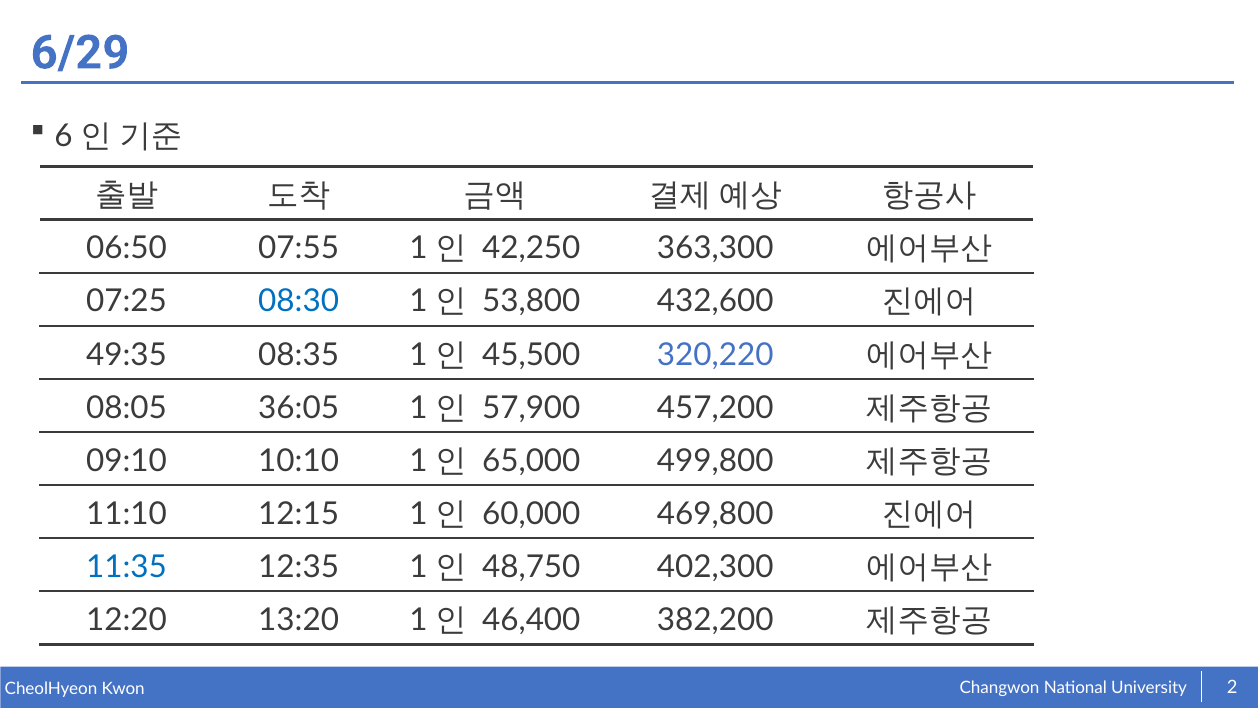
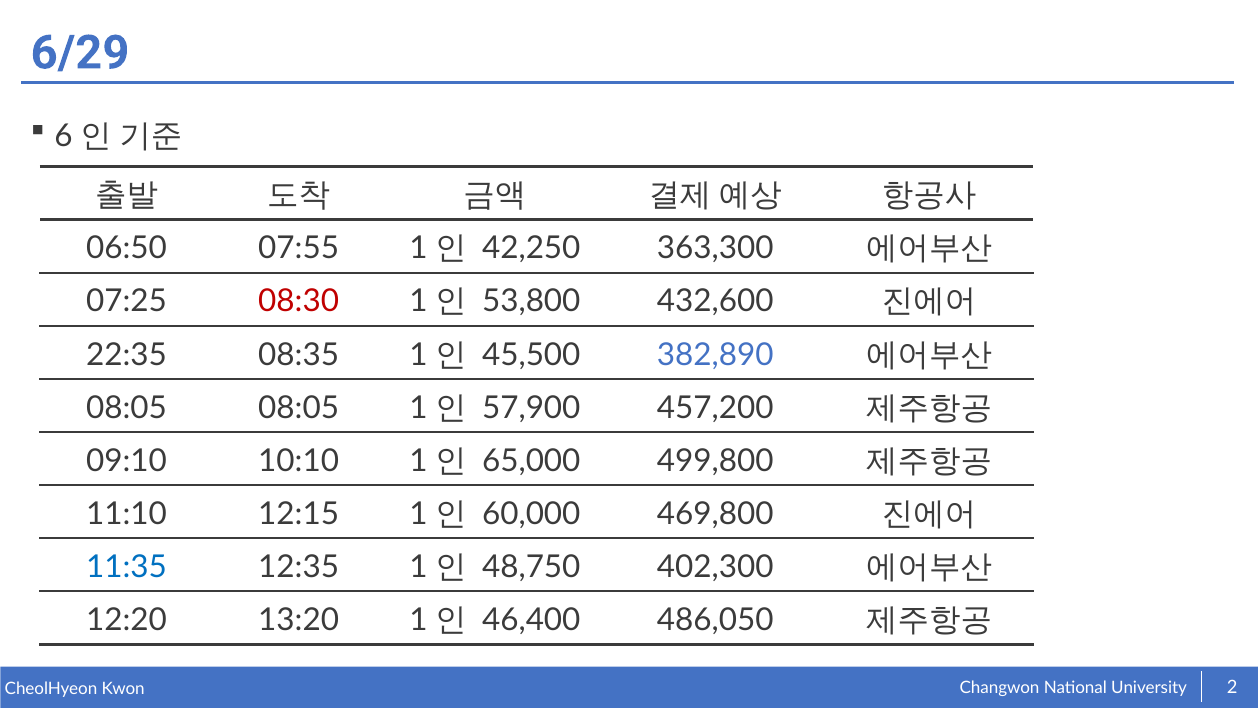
08:30 colour: blue -> red
49:35: 49:35 -> 22:35
320,220: 320,220 -> 382,890
08:05 36:05: 36:05 -> 08:05
382,200: 382,200 -> 486,050
